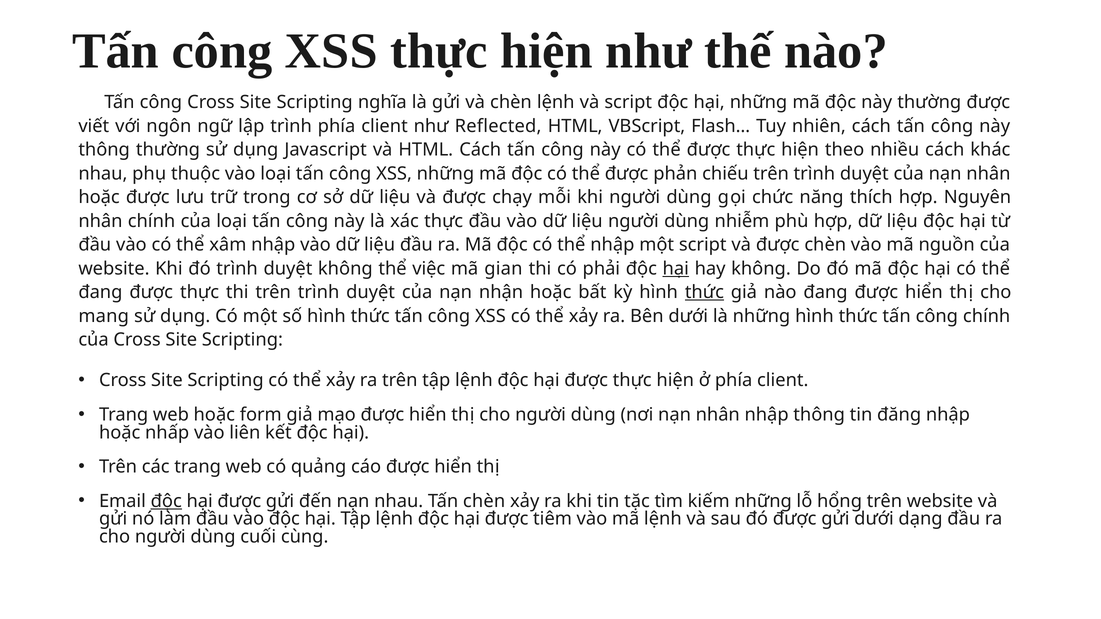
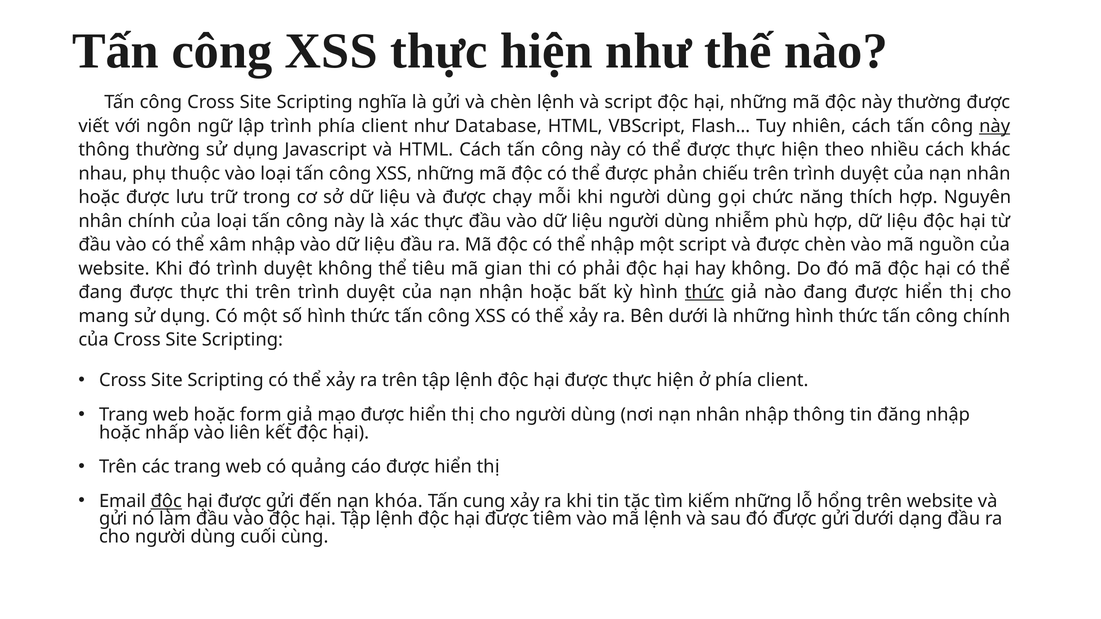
Reflected: Reflected -> Database
này at (995, 126) underline: none -> present
việc: việc -> tiêu
hại at (676, 269) underline: present -> none
nạn nhau: nhau -> khóa
Tấn chèn: chèn -> cung
